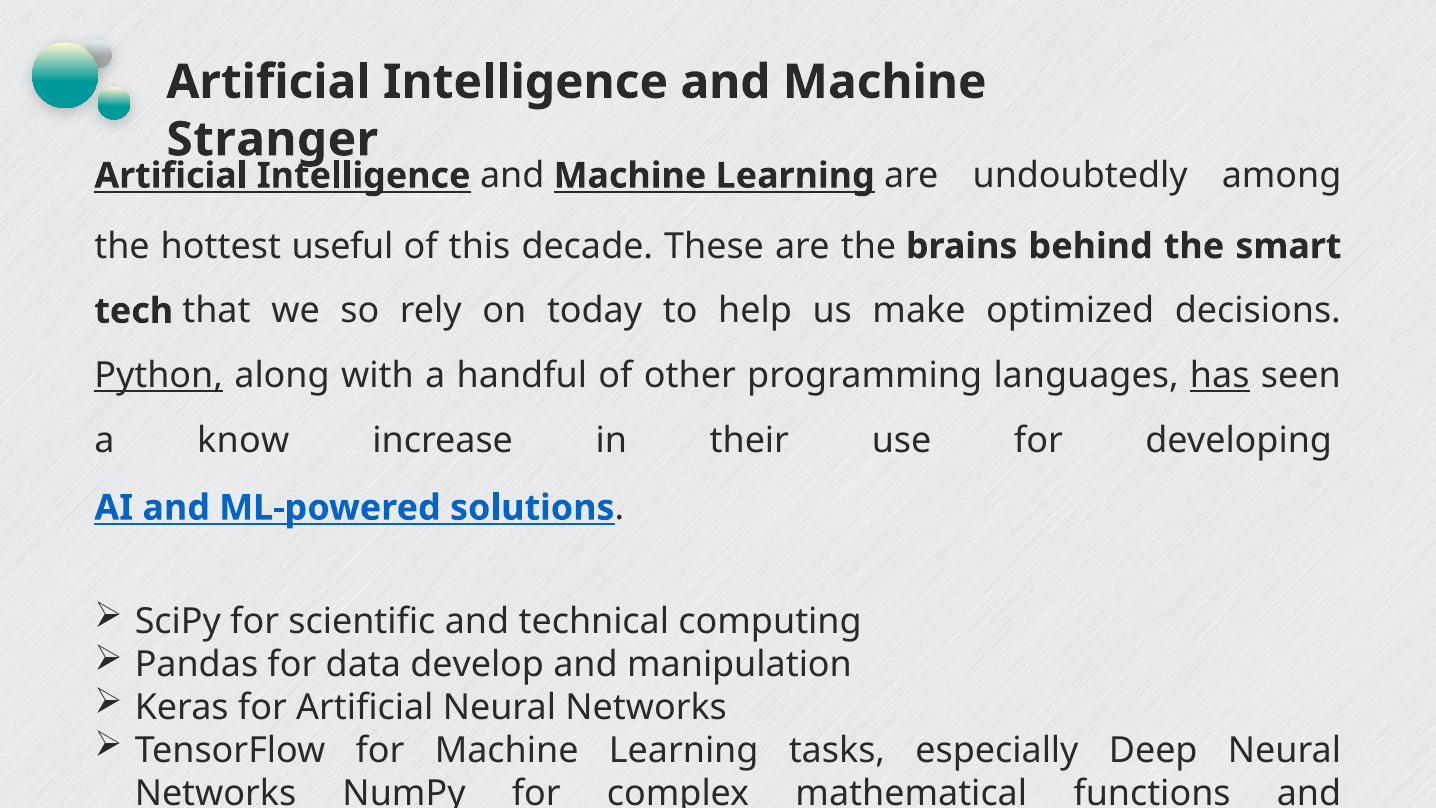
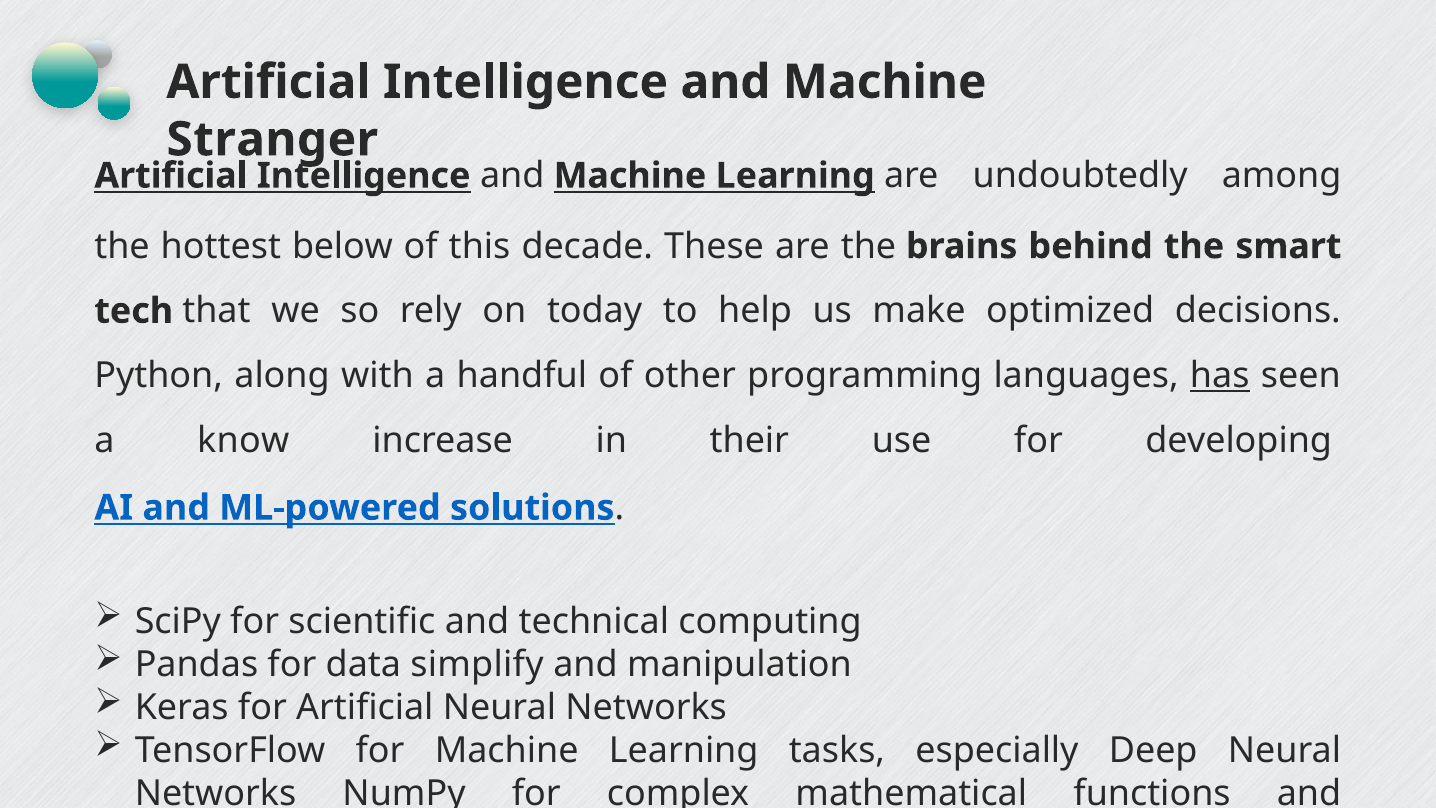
useful: useful -> below
Python underline: present -> none
develop: develop -> simplify
